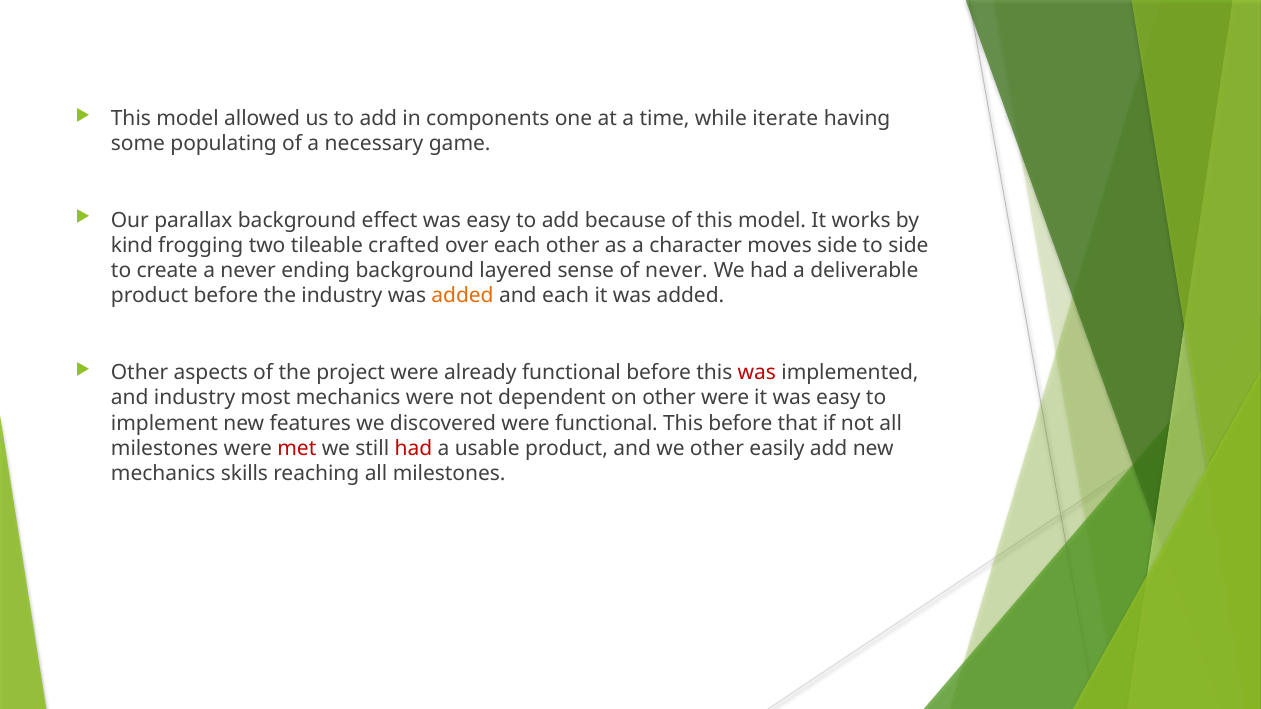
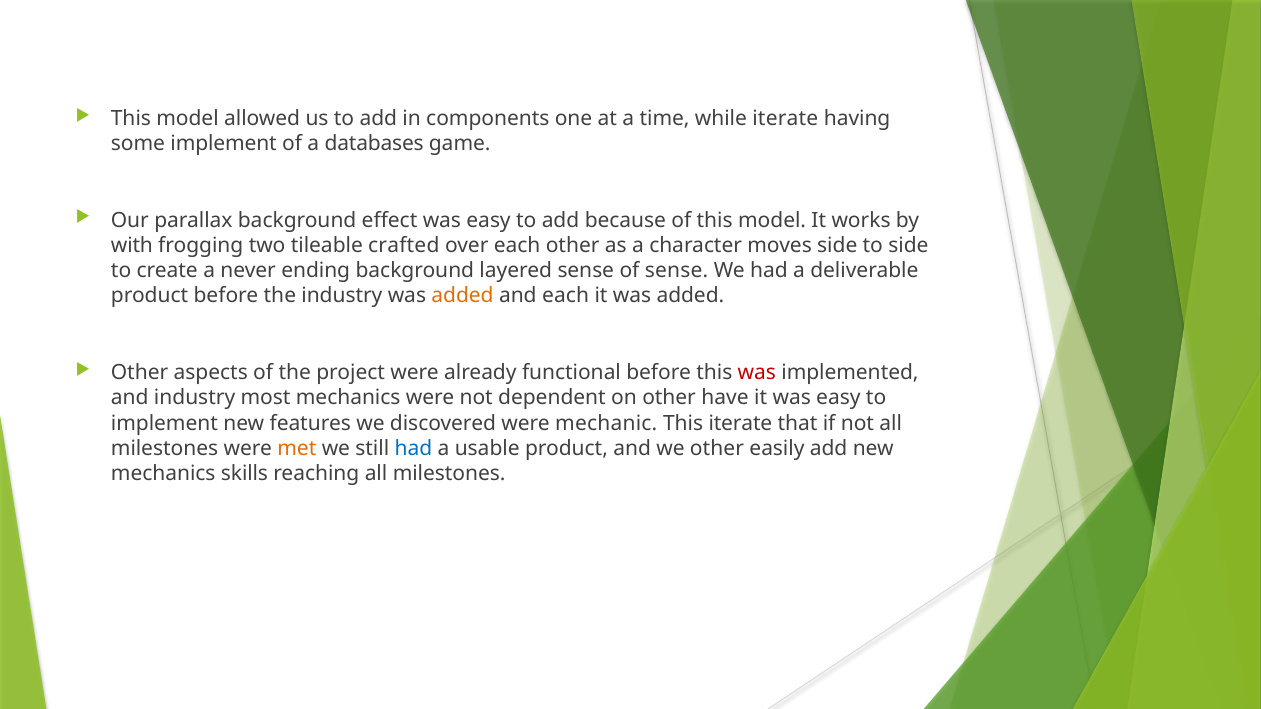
some populating: populating -> implement
necessary: necessary -> databases
kind: kind -> with
of never: never -> sense
other were: were -> have
were functional: functional -> mechanic
This before: before -> iterate
met colour: red -> orange
had at (413, 448) colour: red -> blue
